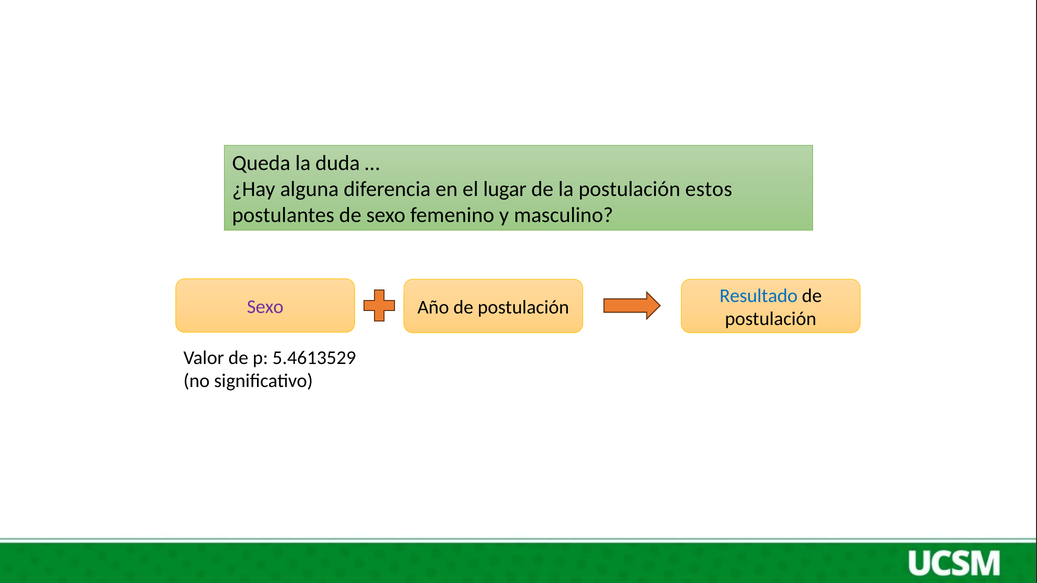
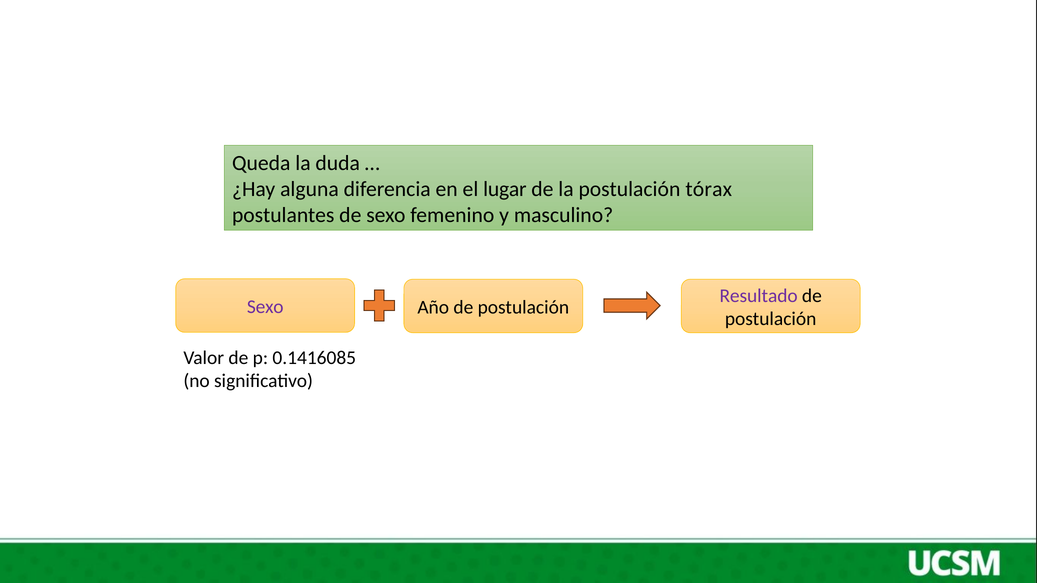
estos: estos -> tórax
Resultado colour: blue -> purple
5.4613529: 5.4613529 -> 0.1416085
